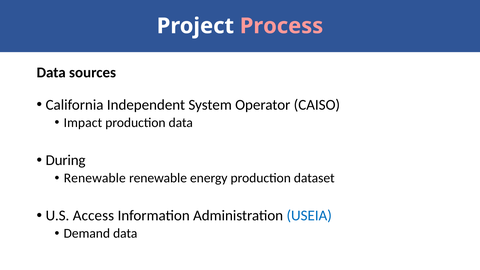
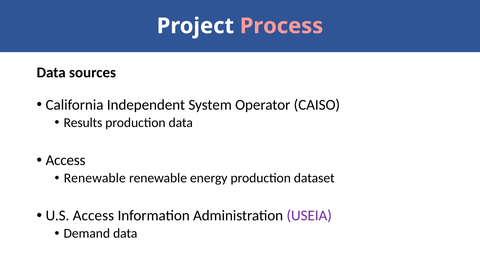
Impact: Impact -> Results
During at (66, 160): During -> Access
USEIA colour: blue -> purple
